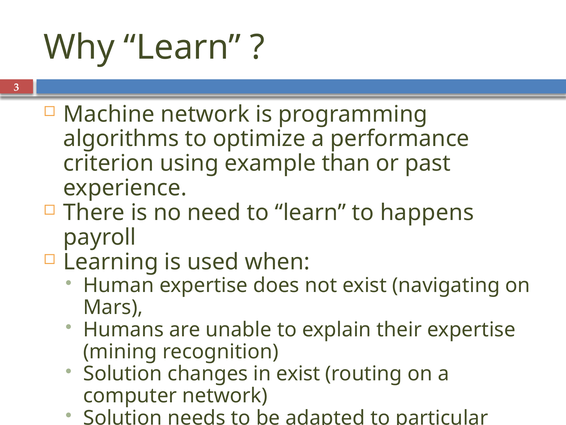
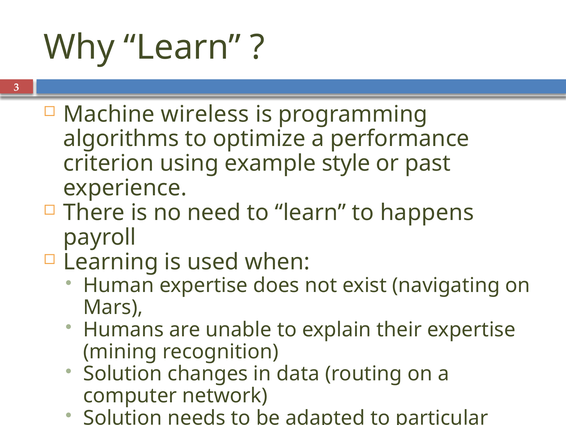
Machine network: network -> wireless
than: than -> style
in exist: exist -> data
